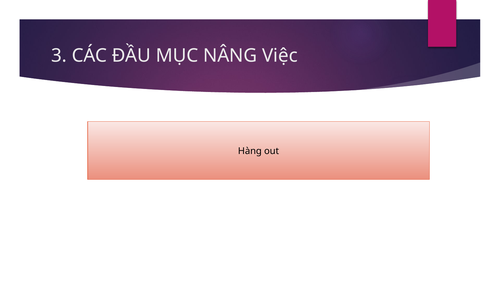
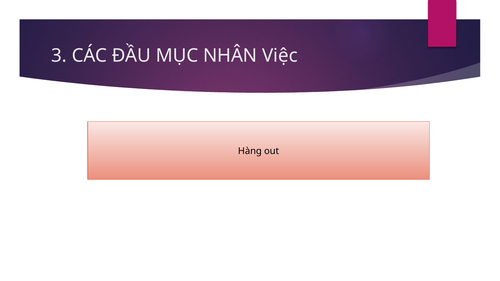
NÂNG: NÂNG -> NHÂN
